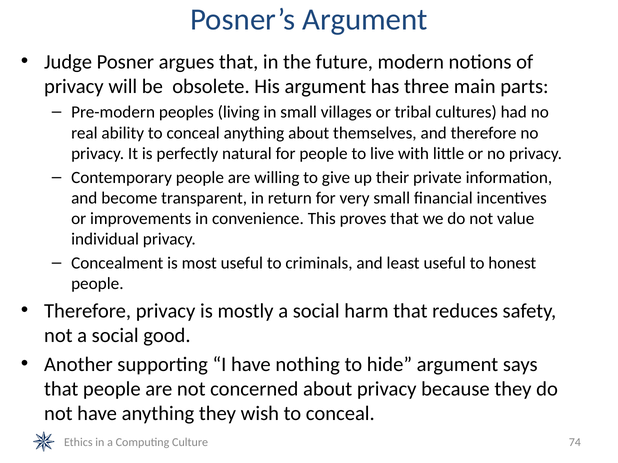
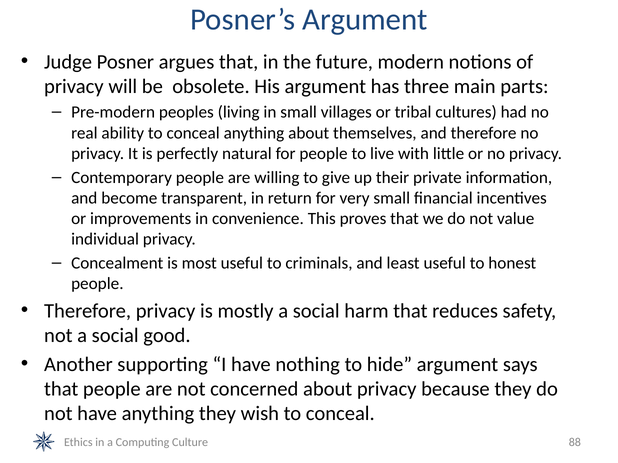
74: 74 -> 88
